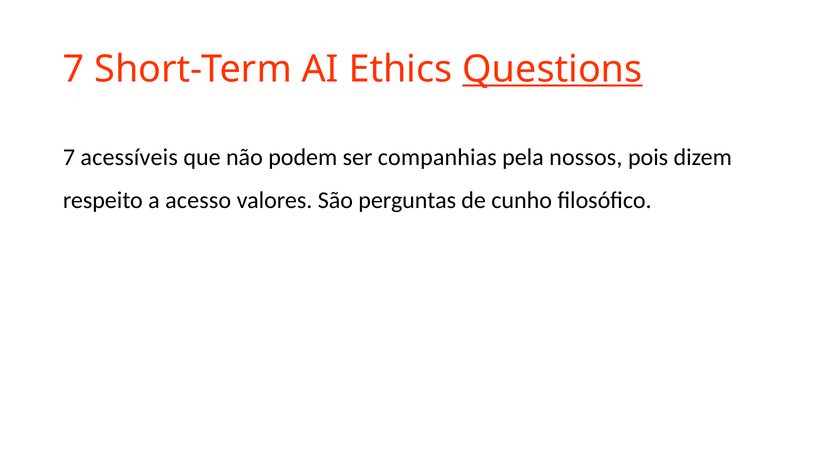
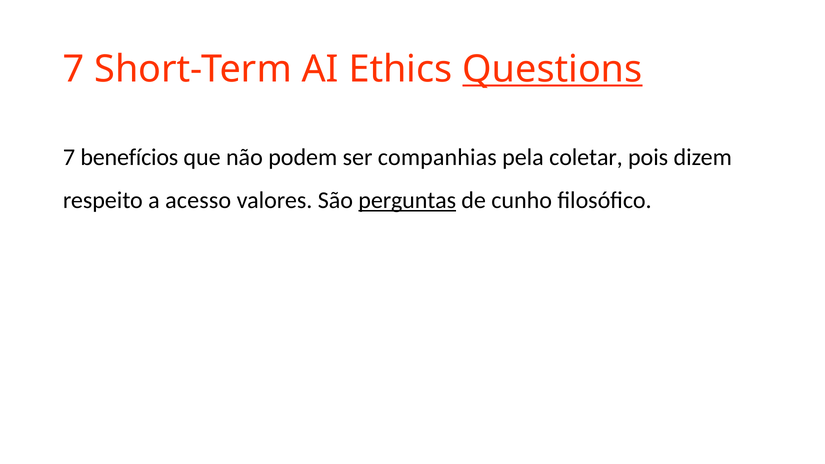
acessíveis: acessíveis -> benefícios
nossos: nossos -> coletar
perguntas underline: none -> present
